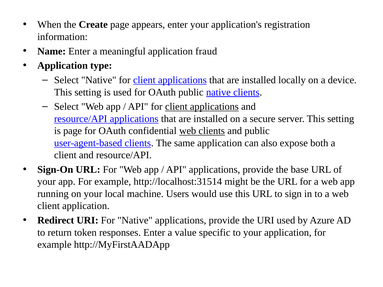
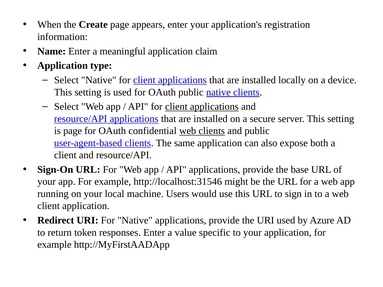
fraud: fraud -> claim
http://localhost:31514: http://localhost:31514 -> http://localhost:31546
